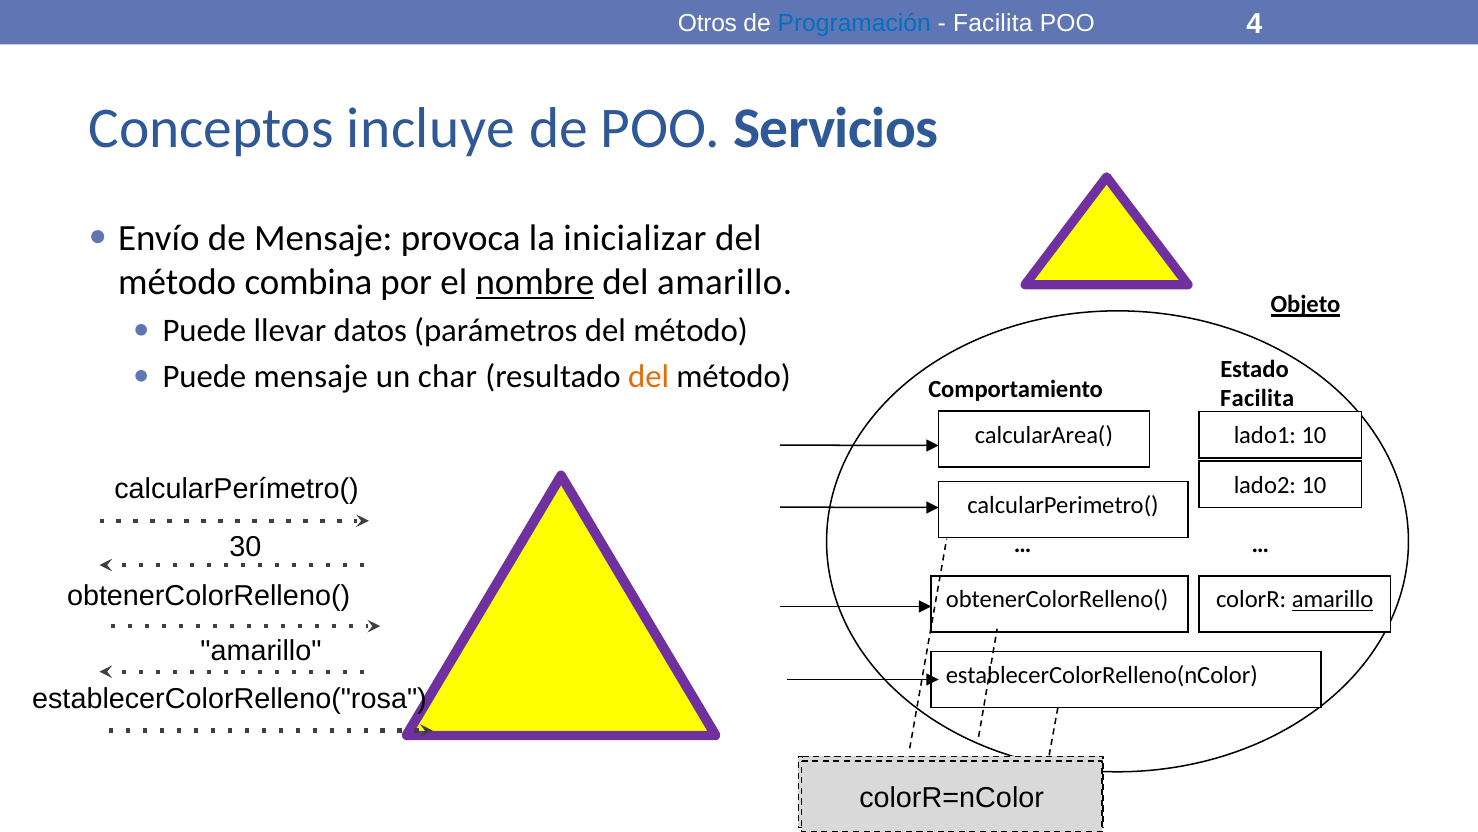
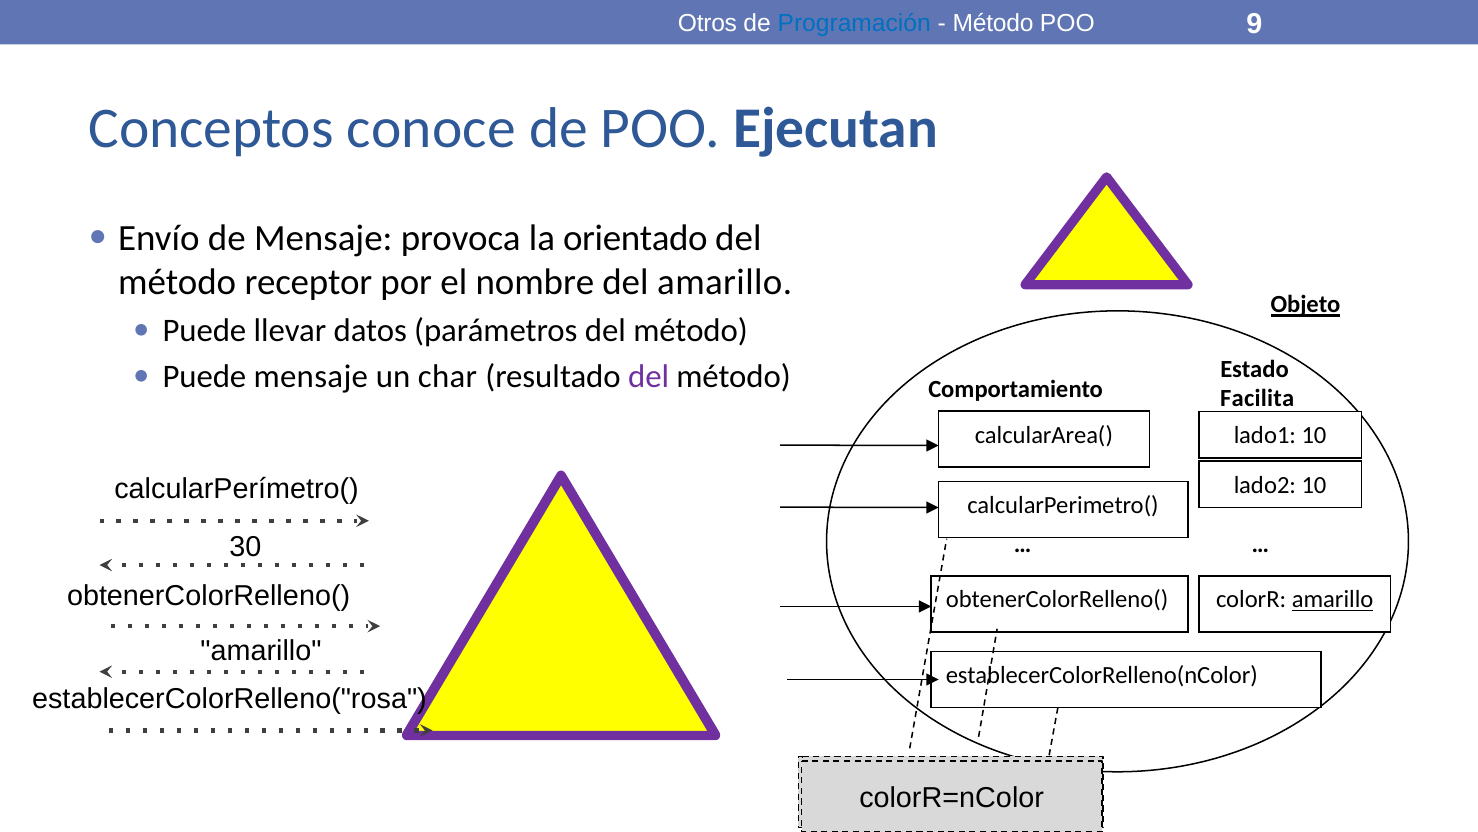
Facilita at (993, 24): Facilita -> Método
4: 4 -> 9
incluye: incluye -> conoce
Servicios: Servicios -> Ejecutan
inicializar: inicializar -> orientado
combina: combina -> receptor
nombre underline: present -> none
del at (649, 376) colour: orange -> purple
